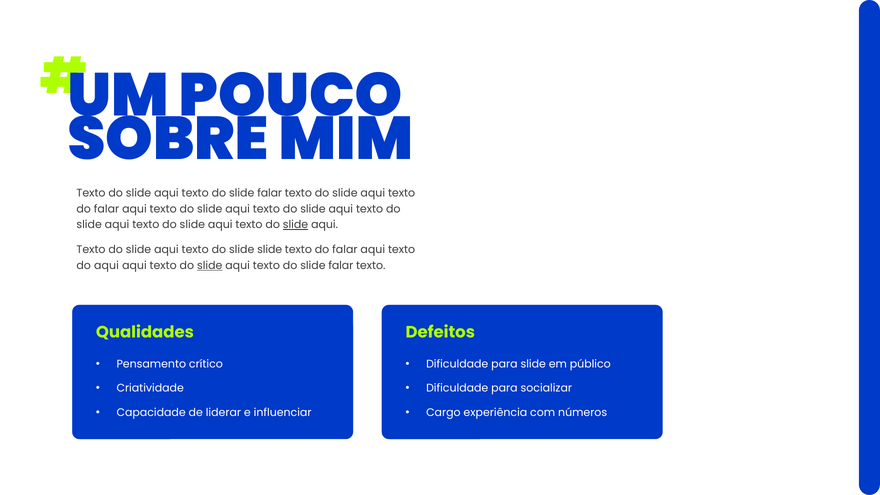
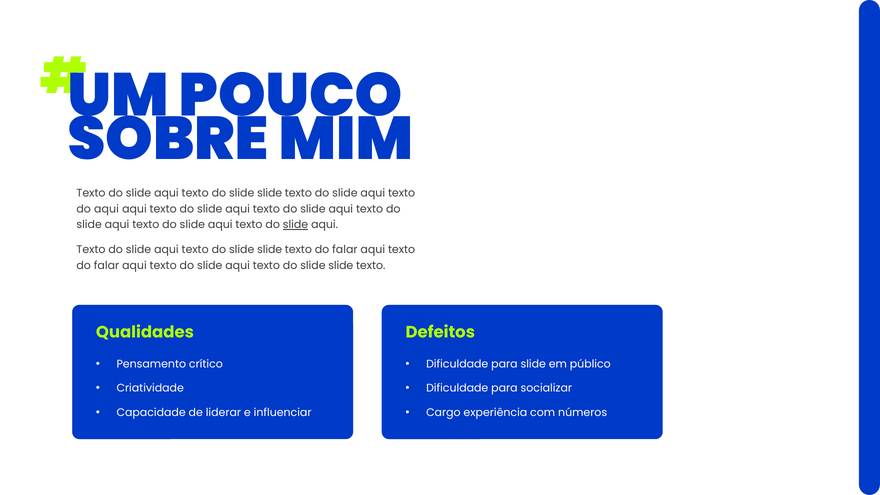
falar at (270, 193): falar -> slide
falar at (107, 209): falar -> aqui
aqui at (106, 266): aqui -> falar
slide at (210, 266) underline: present -> none
falar at (341, 266): falar -> slide
